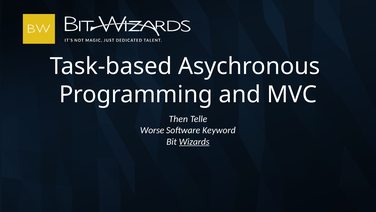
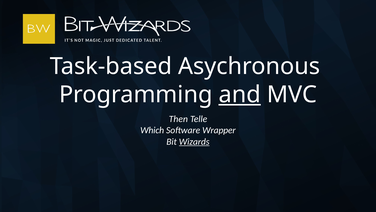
and underline: none -> present
Worse: Worse -> Which
Keyword: Keyword -> Wrapper
